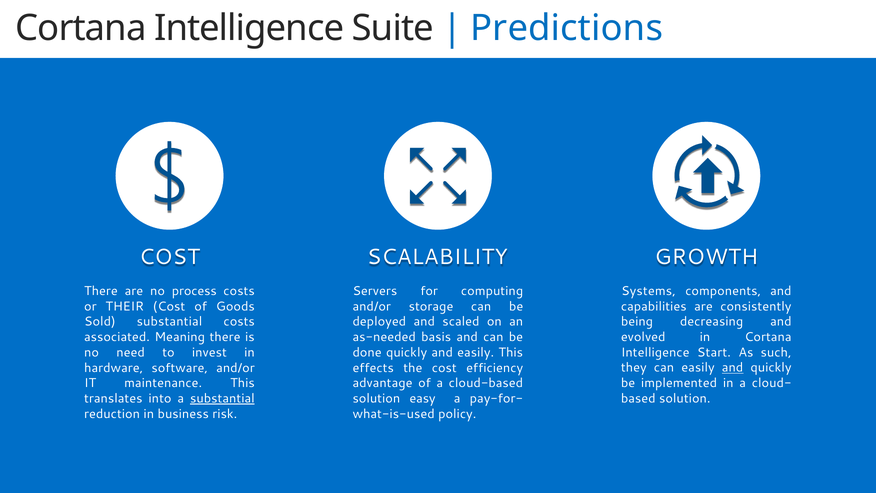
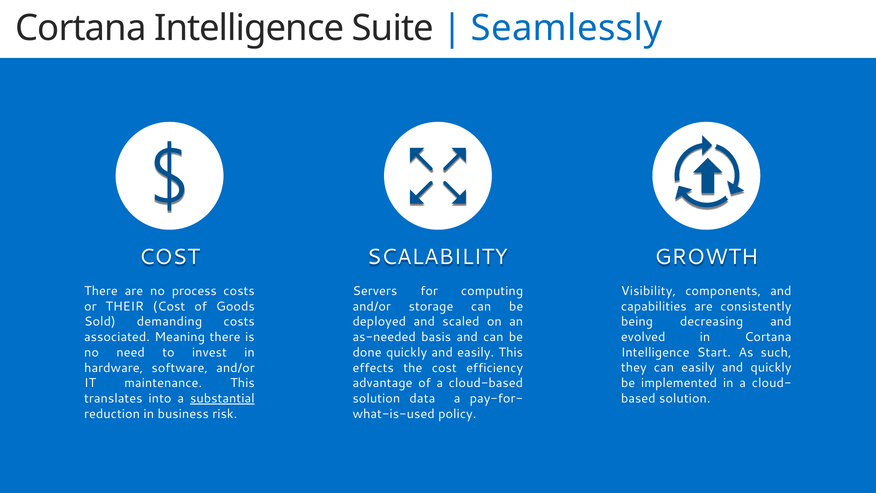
Predictions: Predictions -> Seamlessly
Systems: Systems -> Visibility
Sold substantial: substantial -> demanding
and at (733, 368) underline: present -> none
easy: easy -> data
